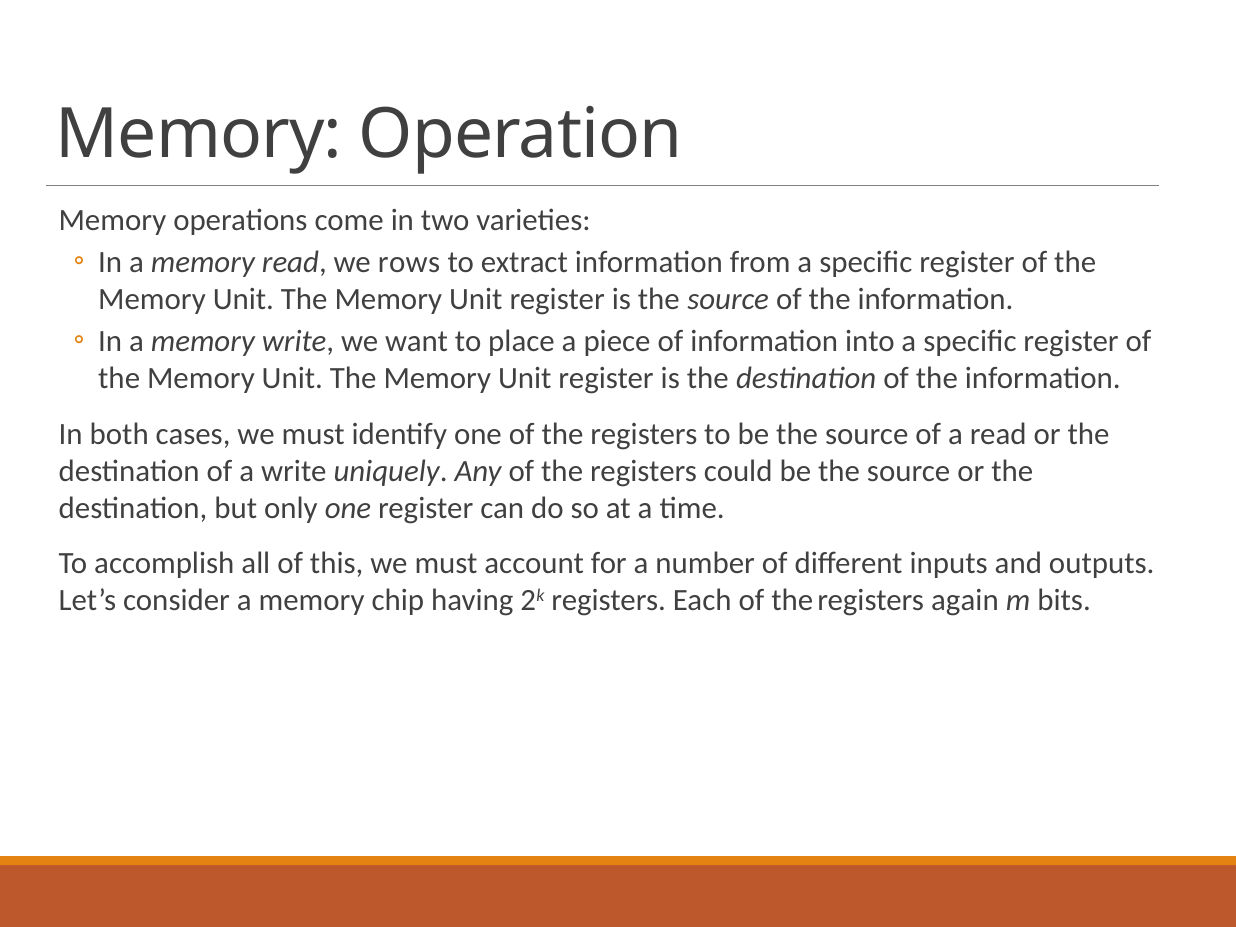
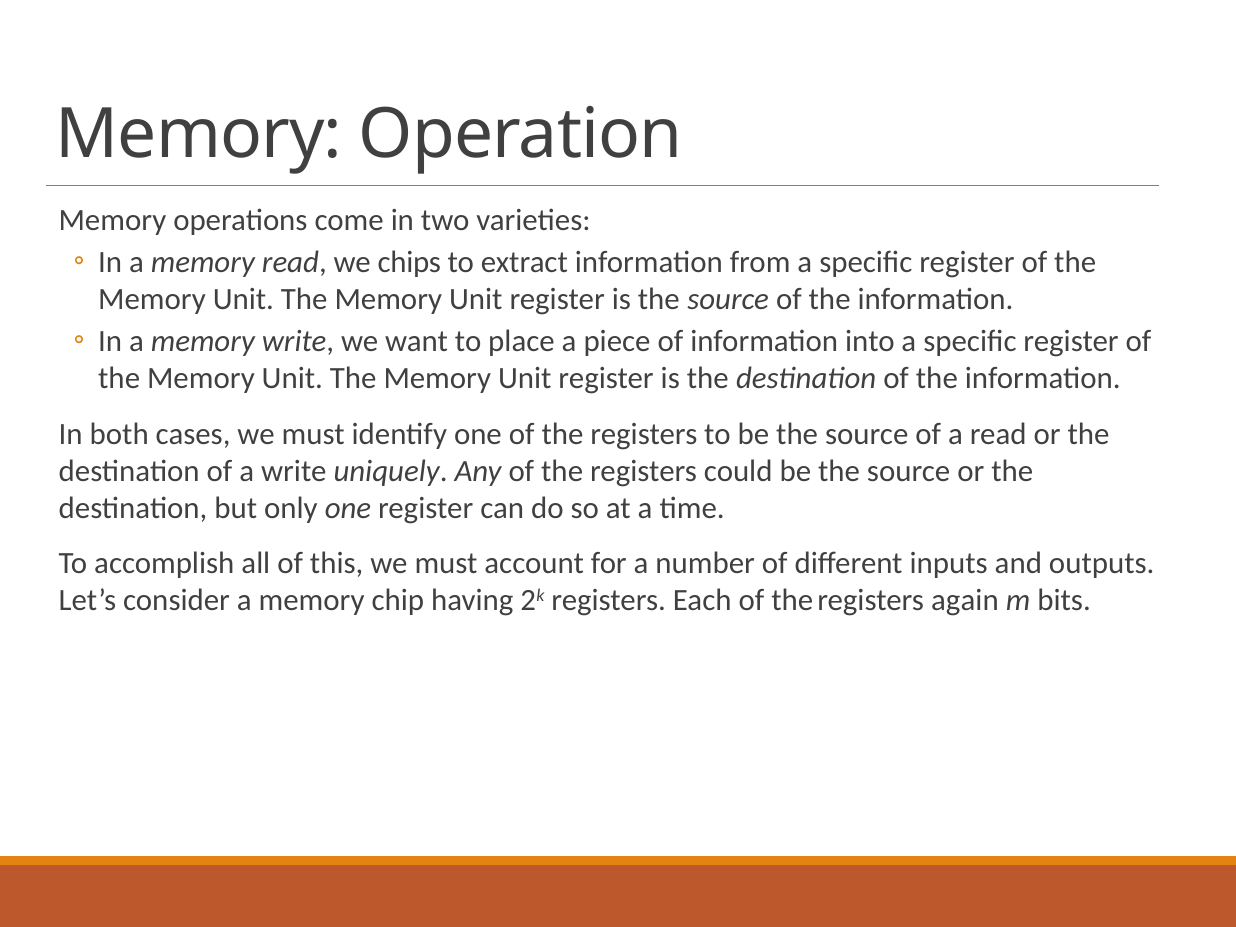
rows: rows -> chips
